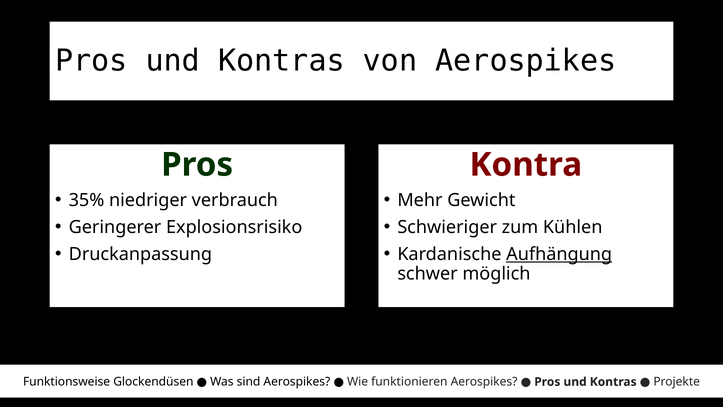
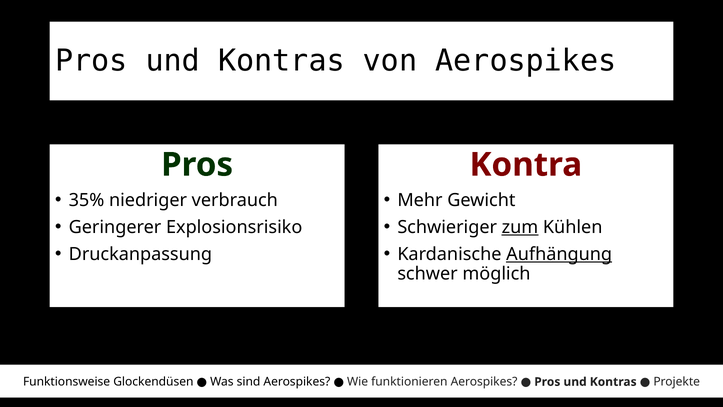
zum underline: none -> present
